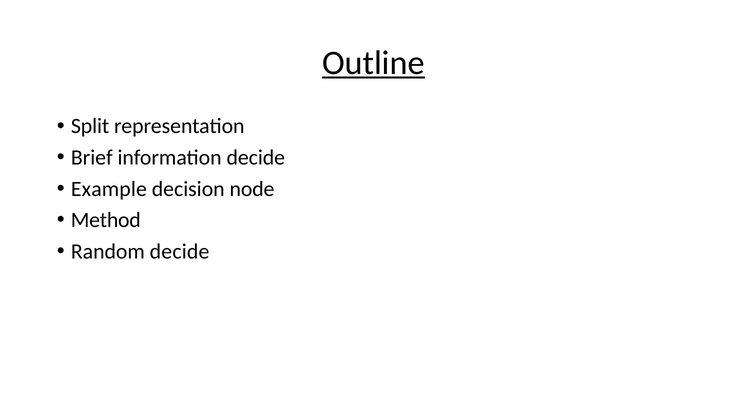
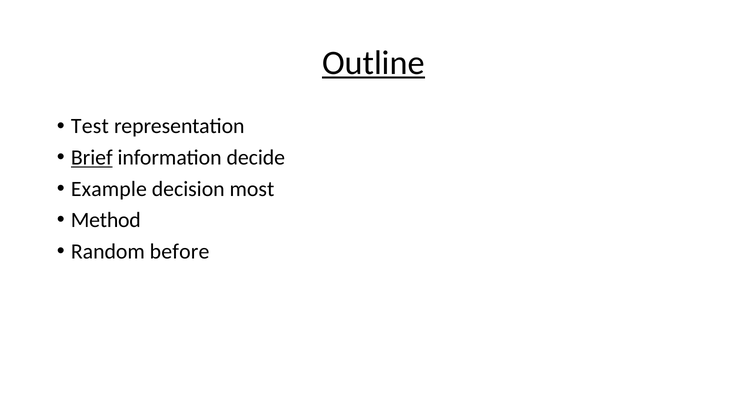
Split: Split -> Test
Brief underline: none -> present
node: node -> most
Random decide: decide -> before
